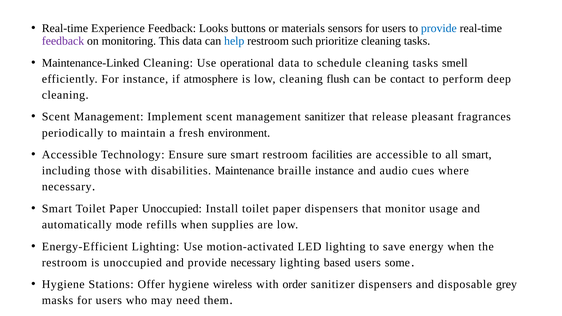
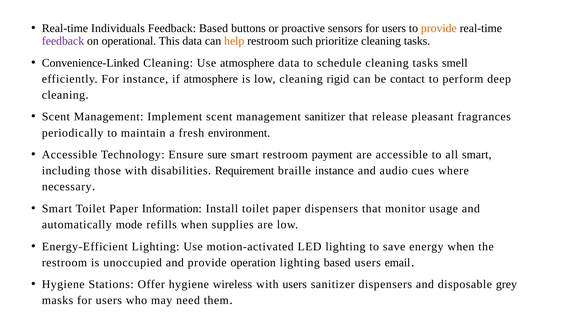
Experience: Experience -> Individuals
Feedback Looks: Looks -> Based
materials: materials -> proactive
provide at (439, 28) colour: blue -> orange
monitoring: monitoring -> operational
help colour: blue -> orange
Maintenance-Linked: Maintenance-Linked -> Convenience-Linked
Use operational: operational -> atmosphere
flush: flush -> rigid
facilities: facilities -> payment
Maintenance: Maintenance -> Requirement
Paper Unoccupied: Unoccupied -> Information
provide necessary: necessary -> operation
some: some -> email
with order: order -> users
